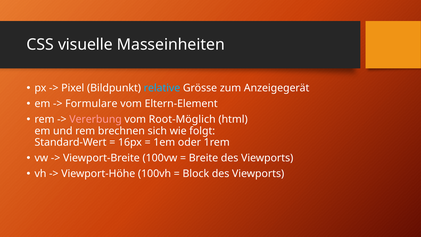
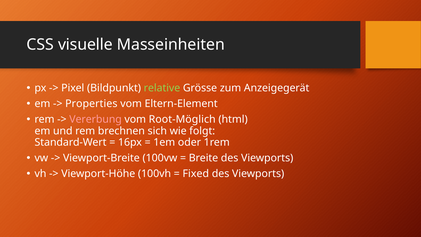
relative colour: light blue -> light green
Formulare: Formulare -> Properties
Block: Block -> Fixed
